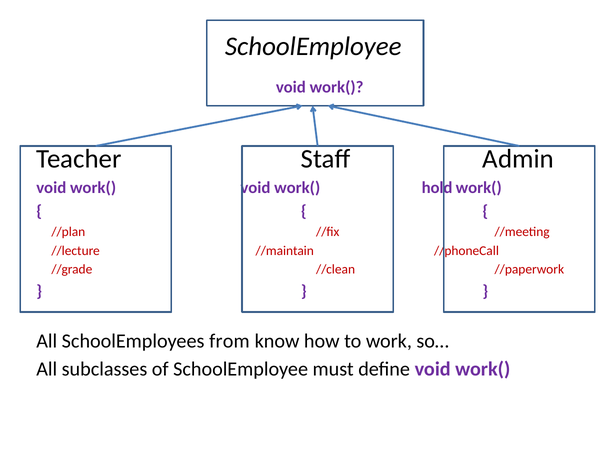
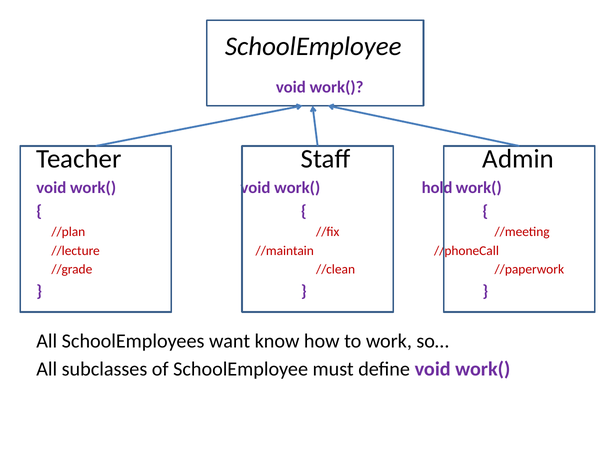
from: from -> want
